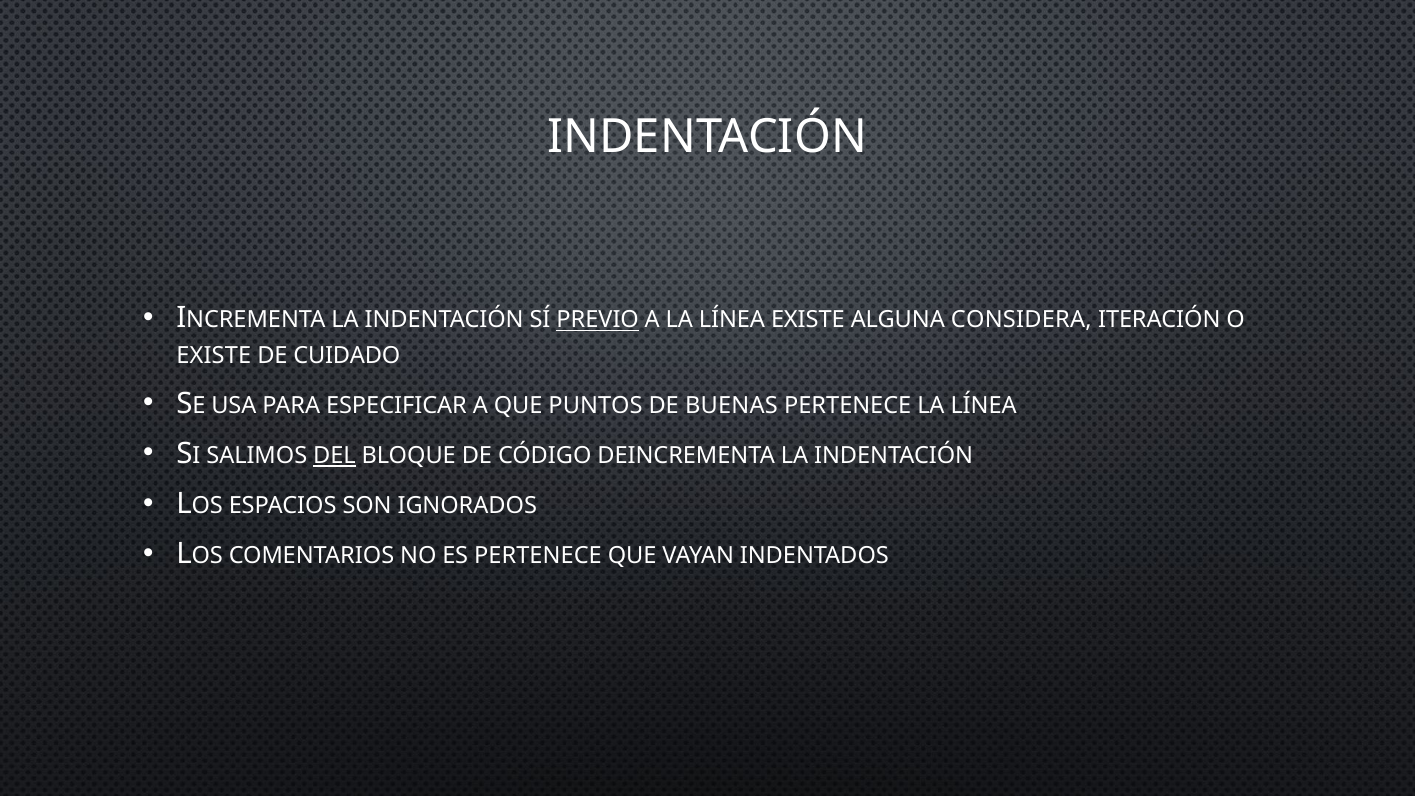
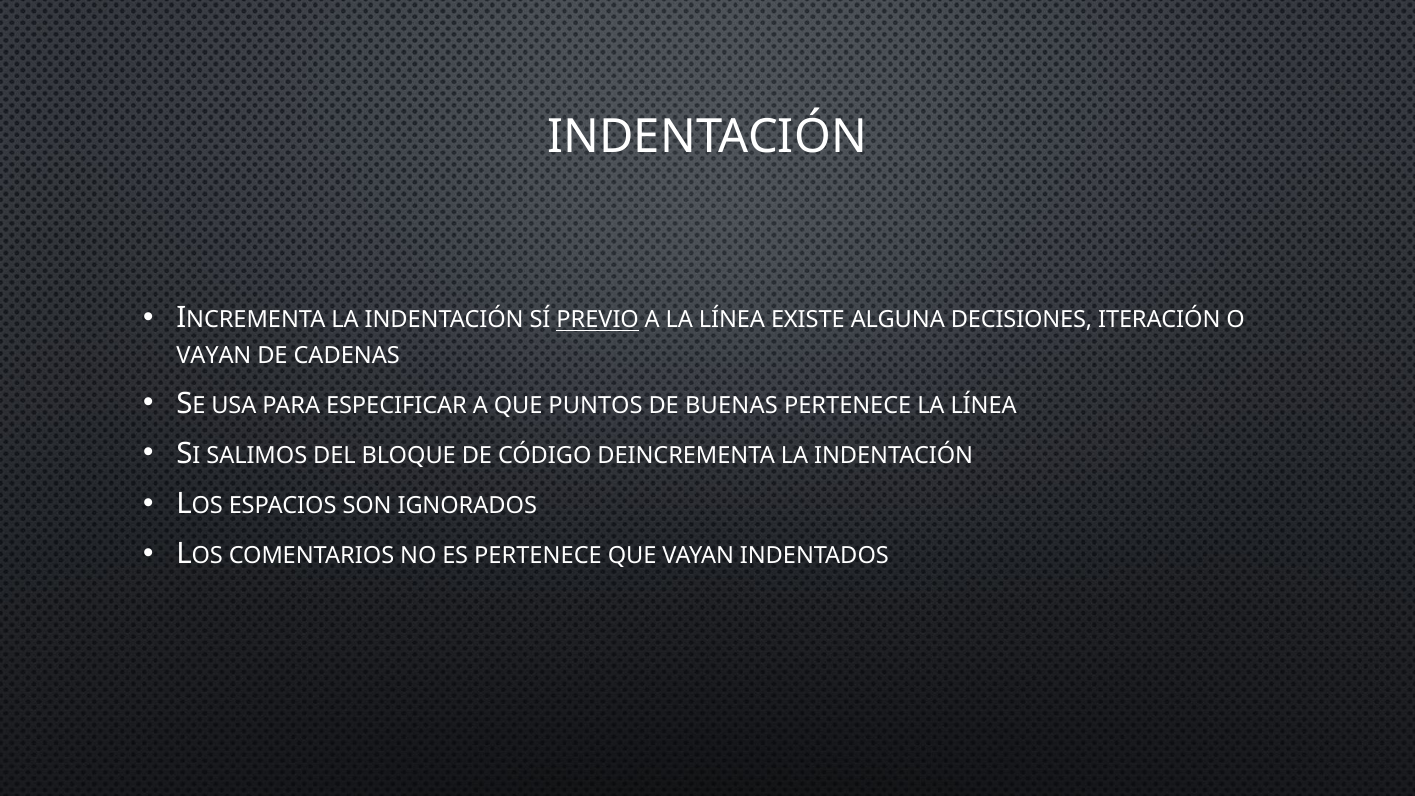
CONSIDERA: CONSIDERA -> DECISIONES
EXISTE at (214, 356): EXISTE -> VAYAN
CUIDADO: CUIDADO -> CADENAS
DEL underline: present -> none
